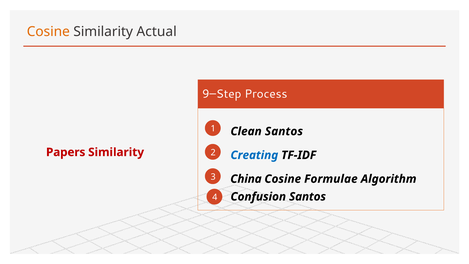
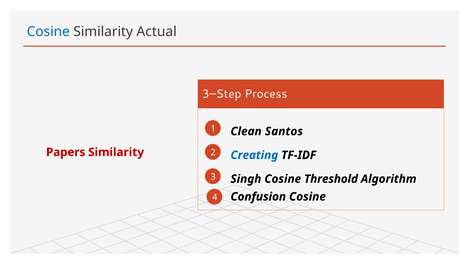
Cosine at (48, 32) colour: orange -> blue
9–Step: 9–Step -> 3–Step
China: China -> Singh
Formulae: Formulae -> Threshold
Confusion Santos: Santos -> Cosine
